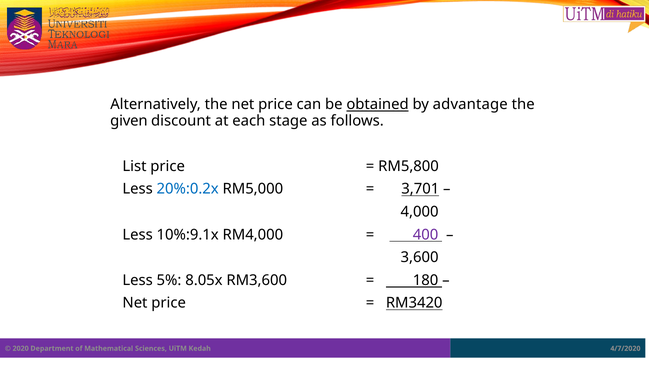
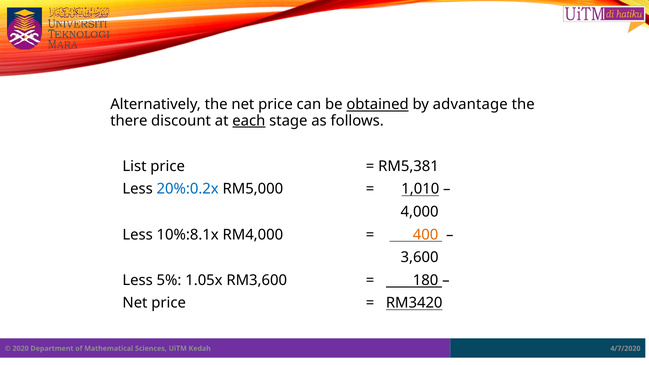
given: given -> there
each underline: none -> present
RM5,800: RM5,800 -> RM5,381
3,701: 3,701 -> 1,010
10%:9.1x: 10%:9.1x -> 10%:8.1x
400 colour: purple -> orange
8.05x: 8.05x -> 1.05x
